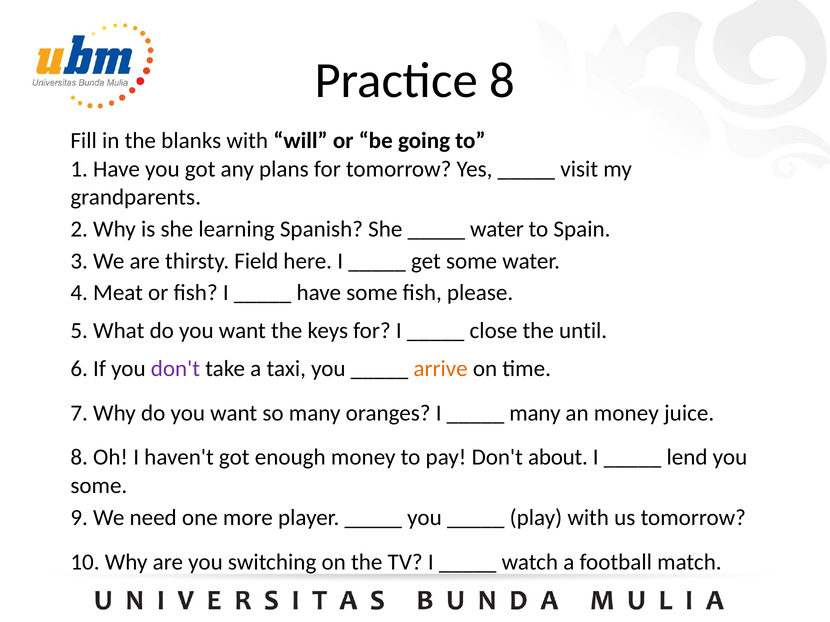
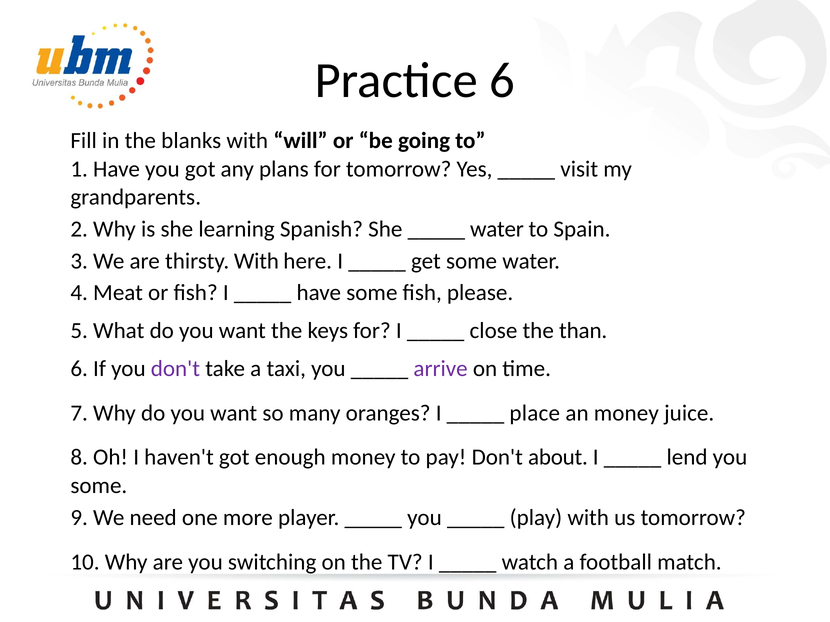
Practice 8: 8 -> 6
thirsty Field: Field -> With
until: until -> than
arrive colour: orange -> purple
many at (535, 413): many -> place
